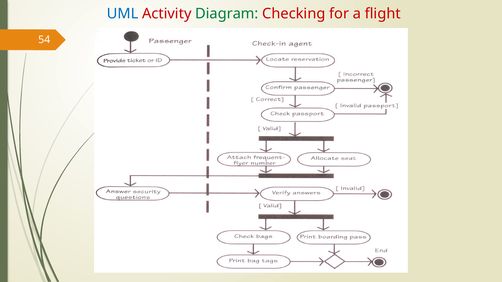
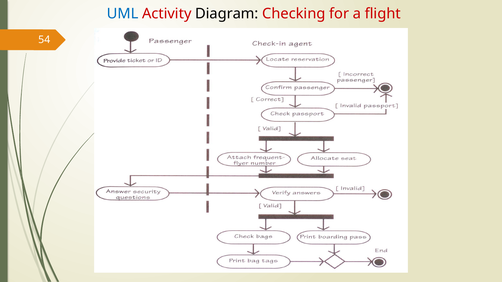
Diagram colour: green -> black
